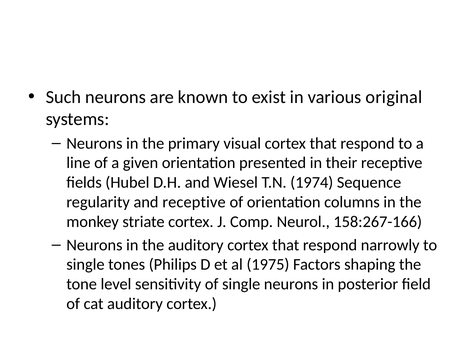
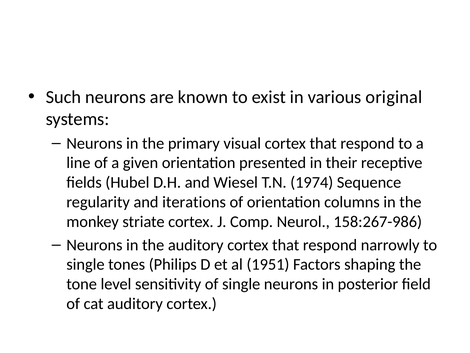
and receptive: receptive -> iterations
158:267-166: 158:267-166 -> 158:267-986
1975: 1975 -> 1951
